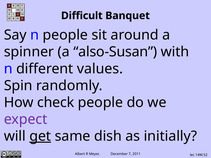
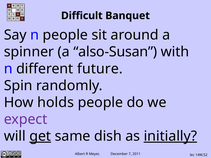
values: values -> future
check: check -> holds
initially underline: none -> present
